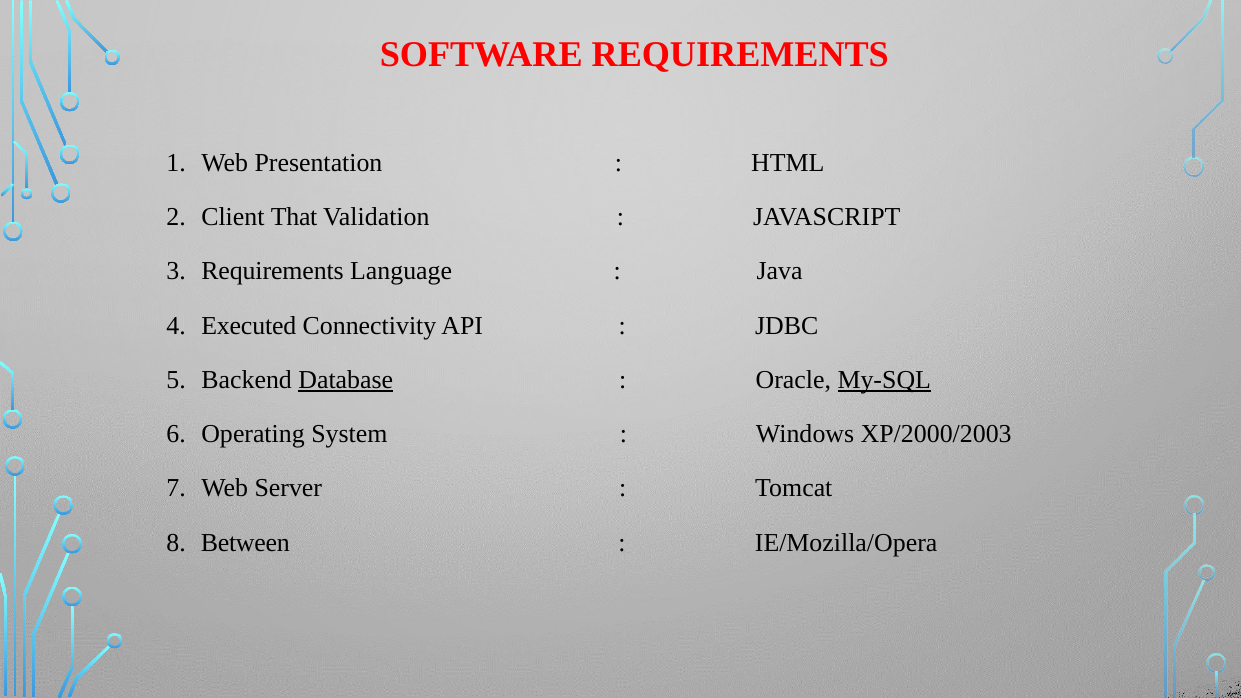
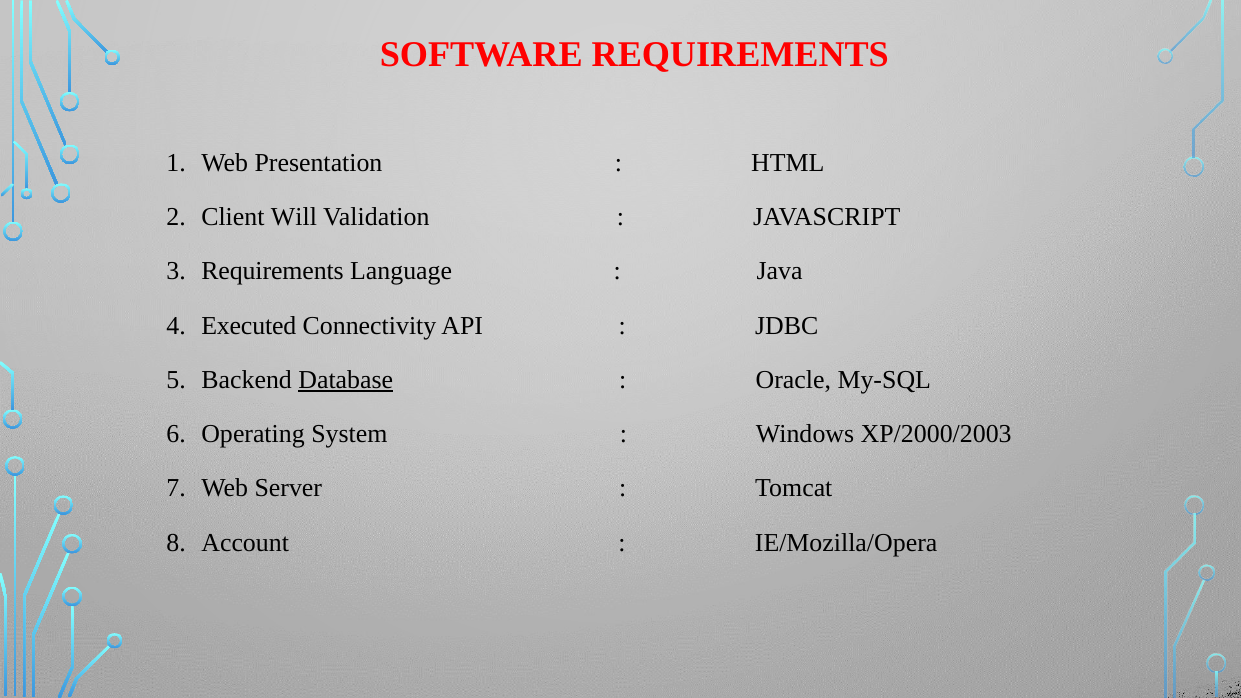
That: That -> Will
My-SQL underline: present -> none
Between: Between -> Account
